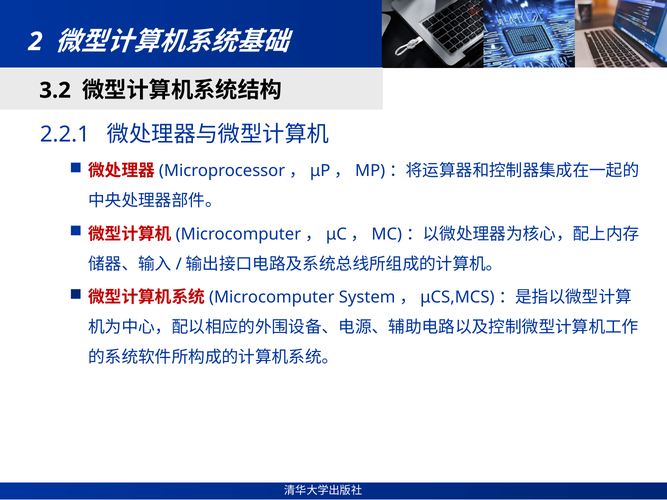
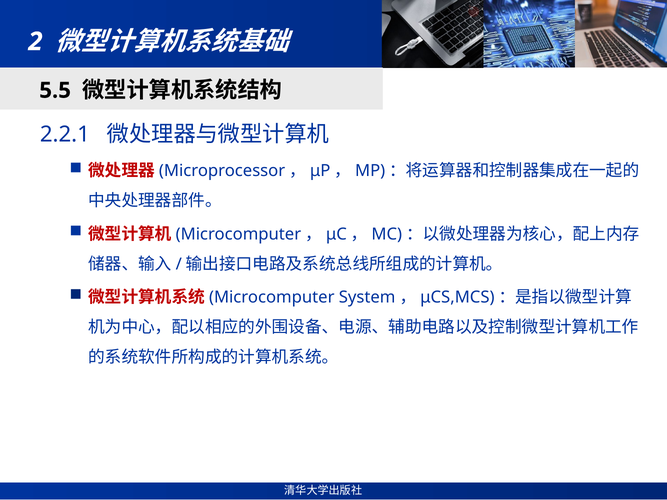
3.2: 3.2 -> 5.5
